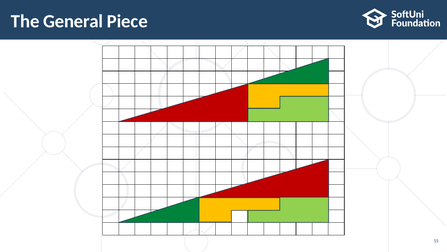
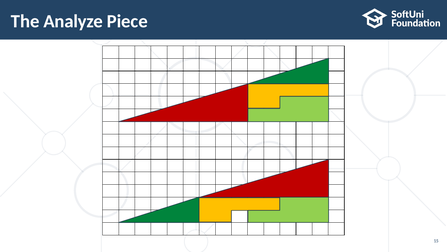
General: General -> Analyze
